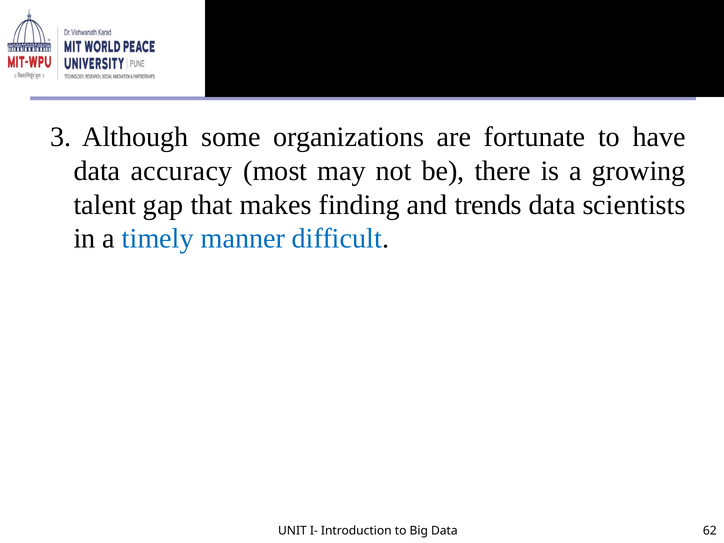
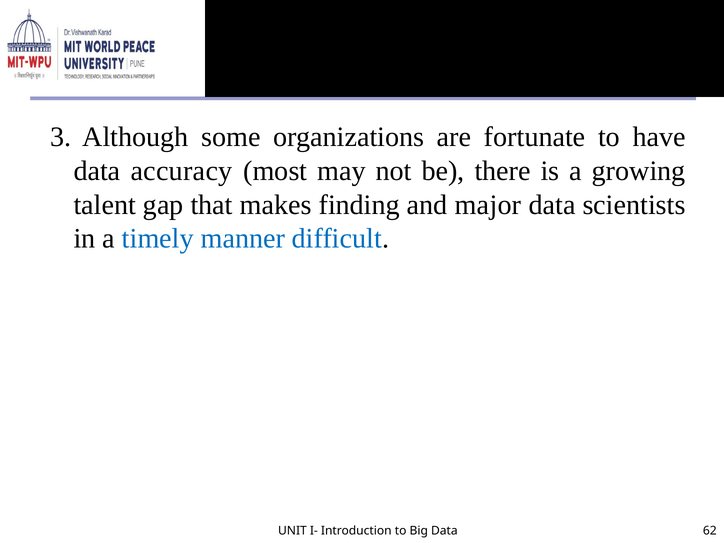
trends: trends -> major
